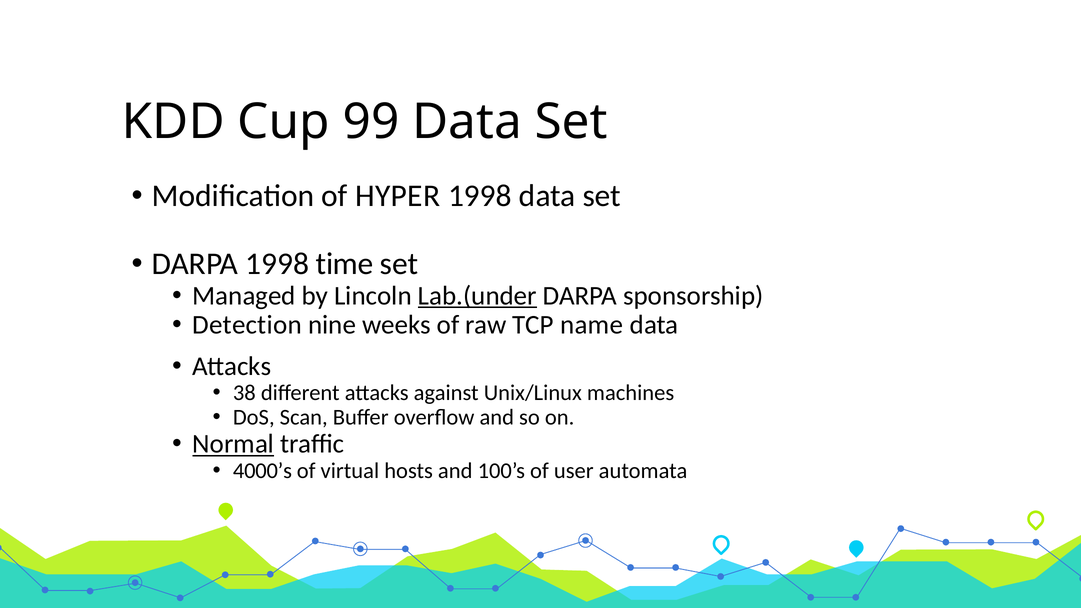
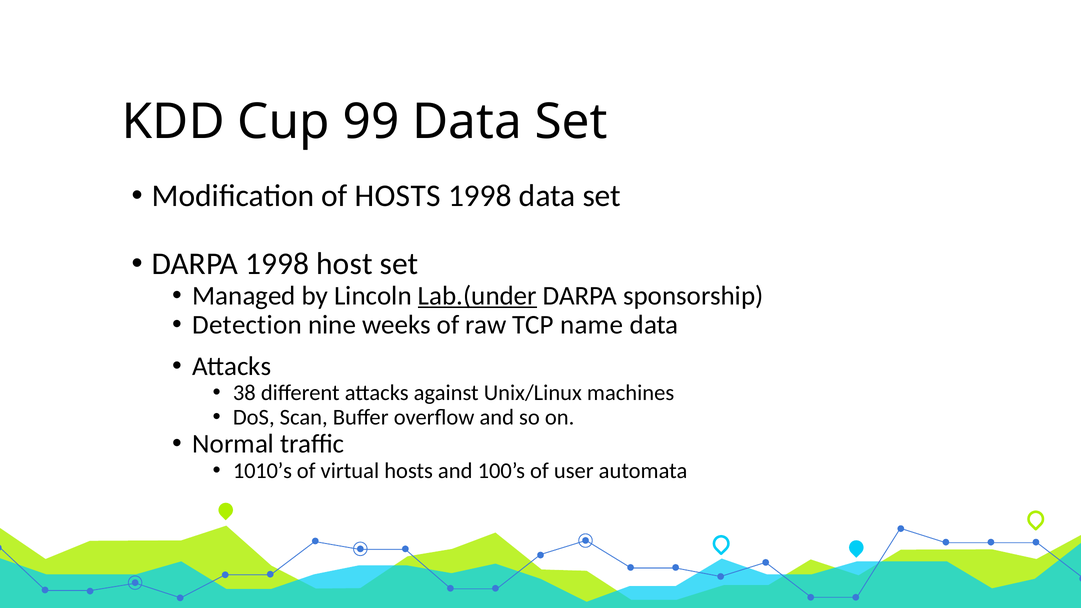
of HYPER: HYPER -> HOSTS
time: time -> host
Normal underline: present -> none
4000’s: 4000’s -> 1010’s
